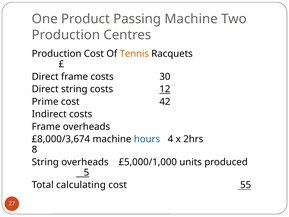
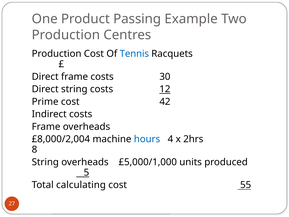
Passing Machine: Machine -> Example
Tennis colour: orange -> blue
£8,000/3,674: £8,000/3,674 -> £8,000/2,004
